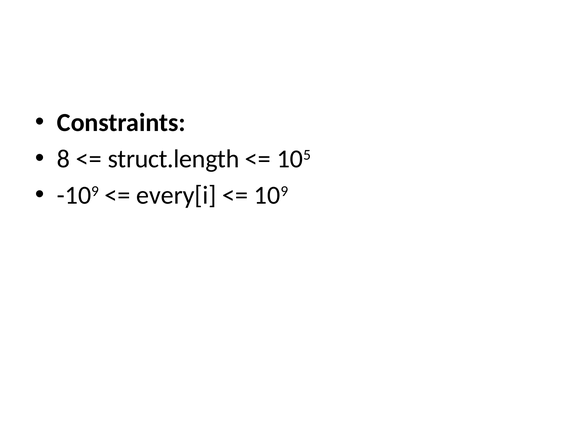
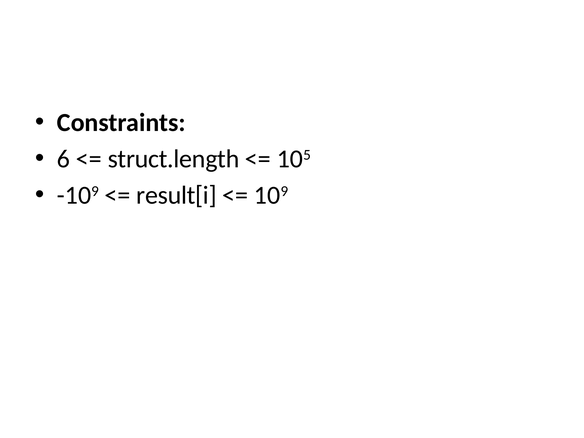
8: 8 -> 6
every[i: every[i -> result[i
